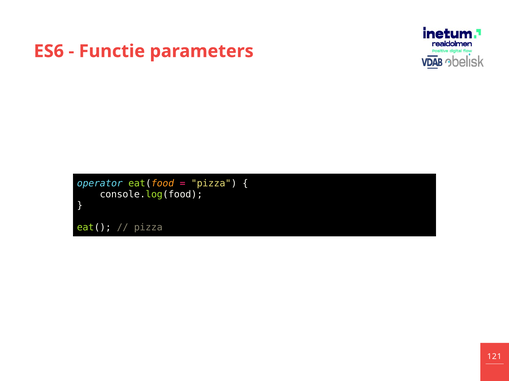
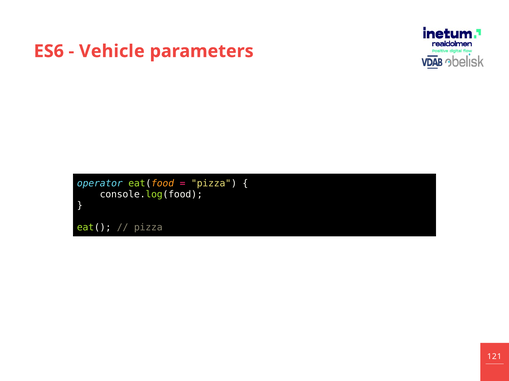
Functie: Functie -> Vehicle
